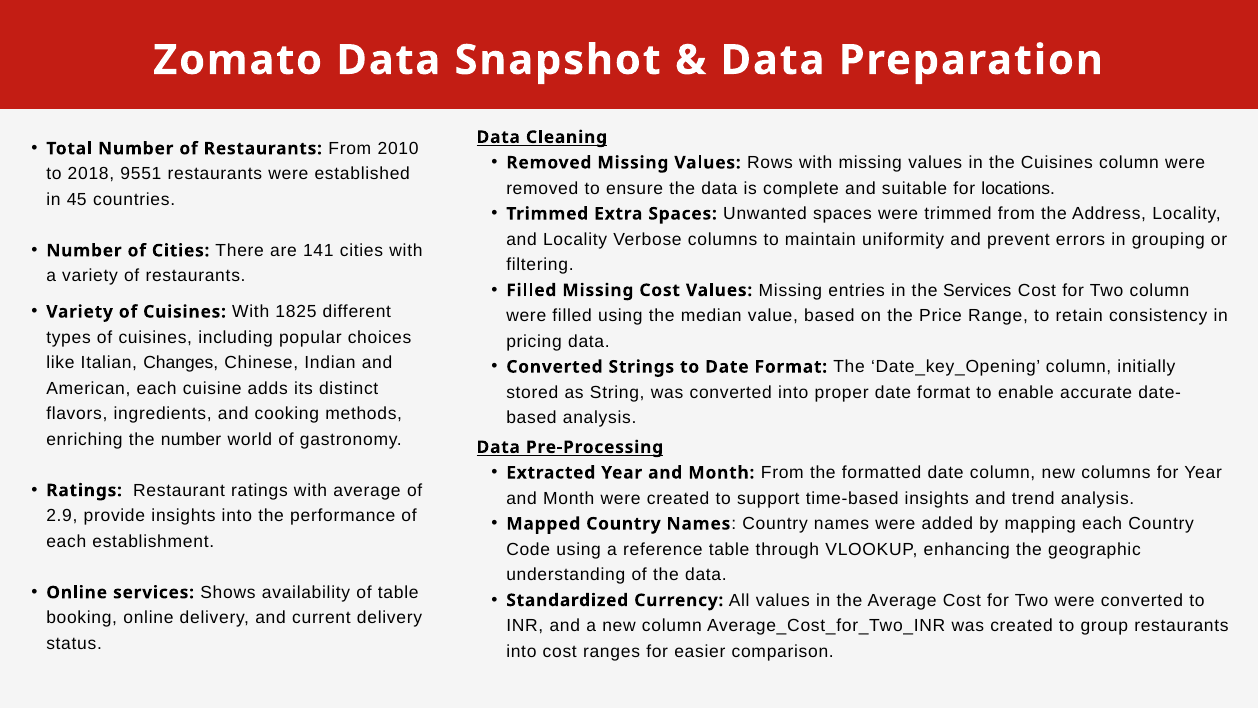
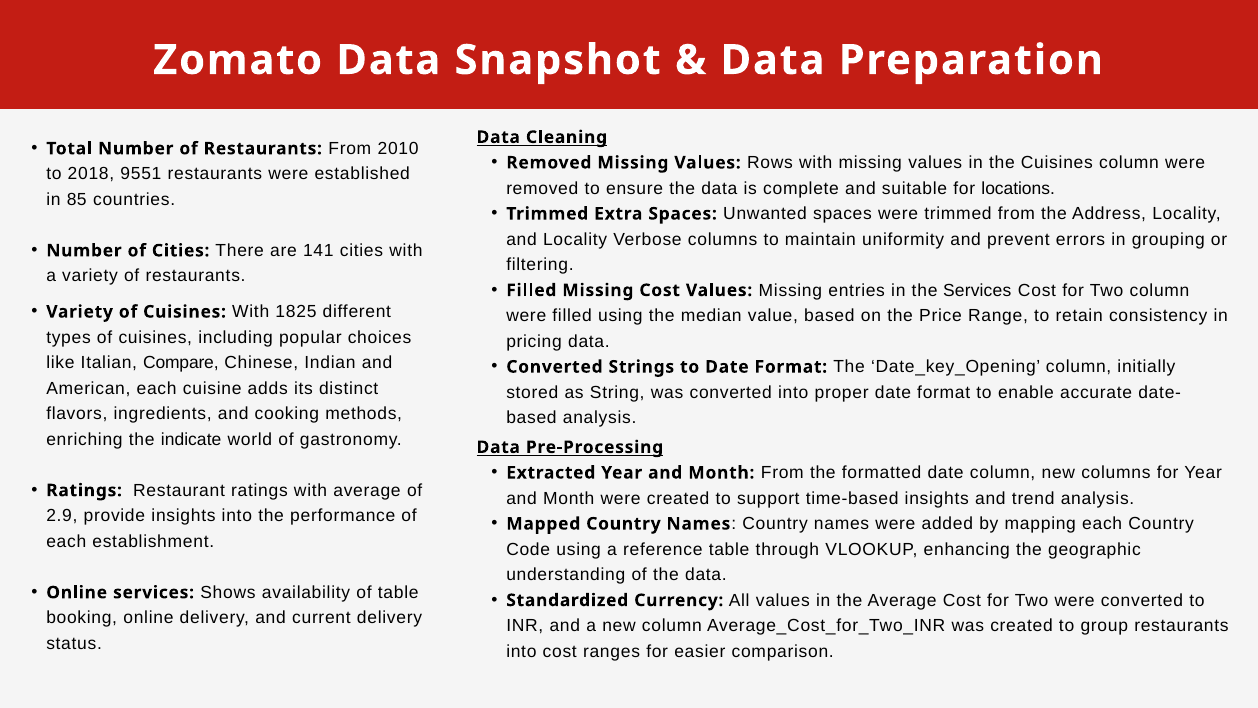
45: 45 -> 85
Changes: Changes -> Compare
the number: number -> indicate
